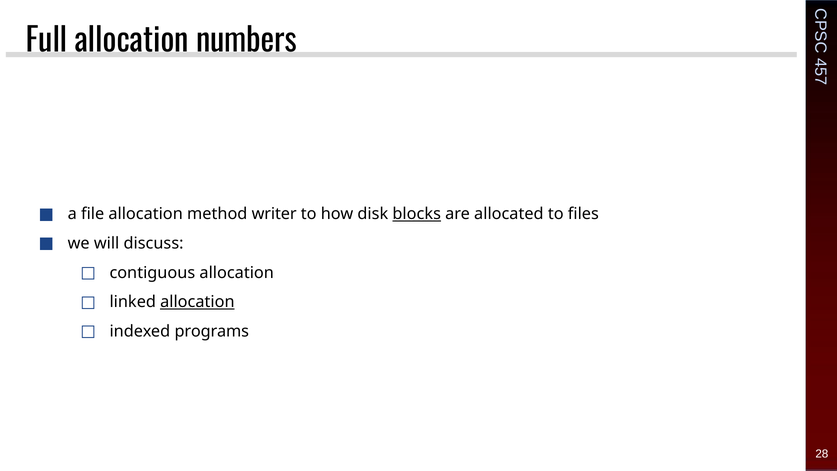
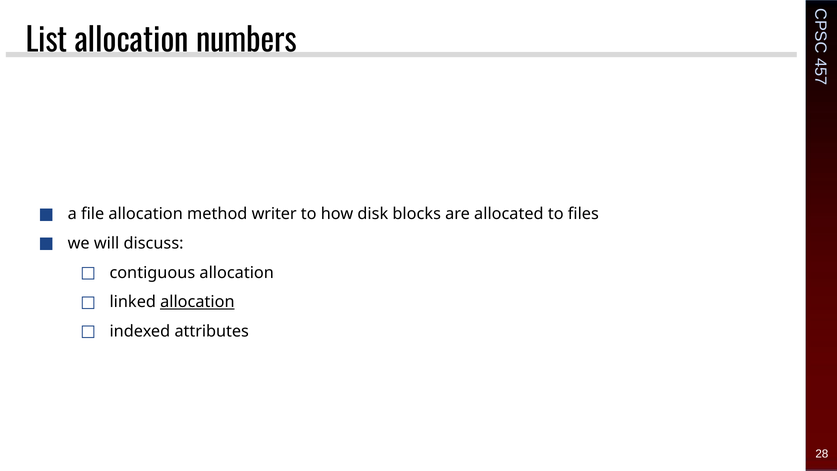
Full: Full -> List
blocks underline: present -> none
programs: programs -> attributes
